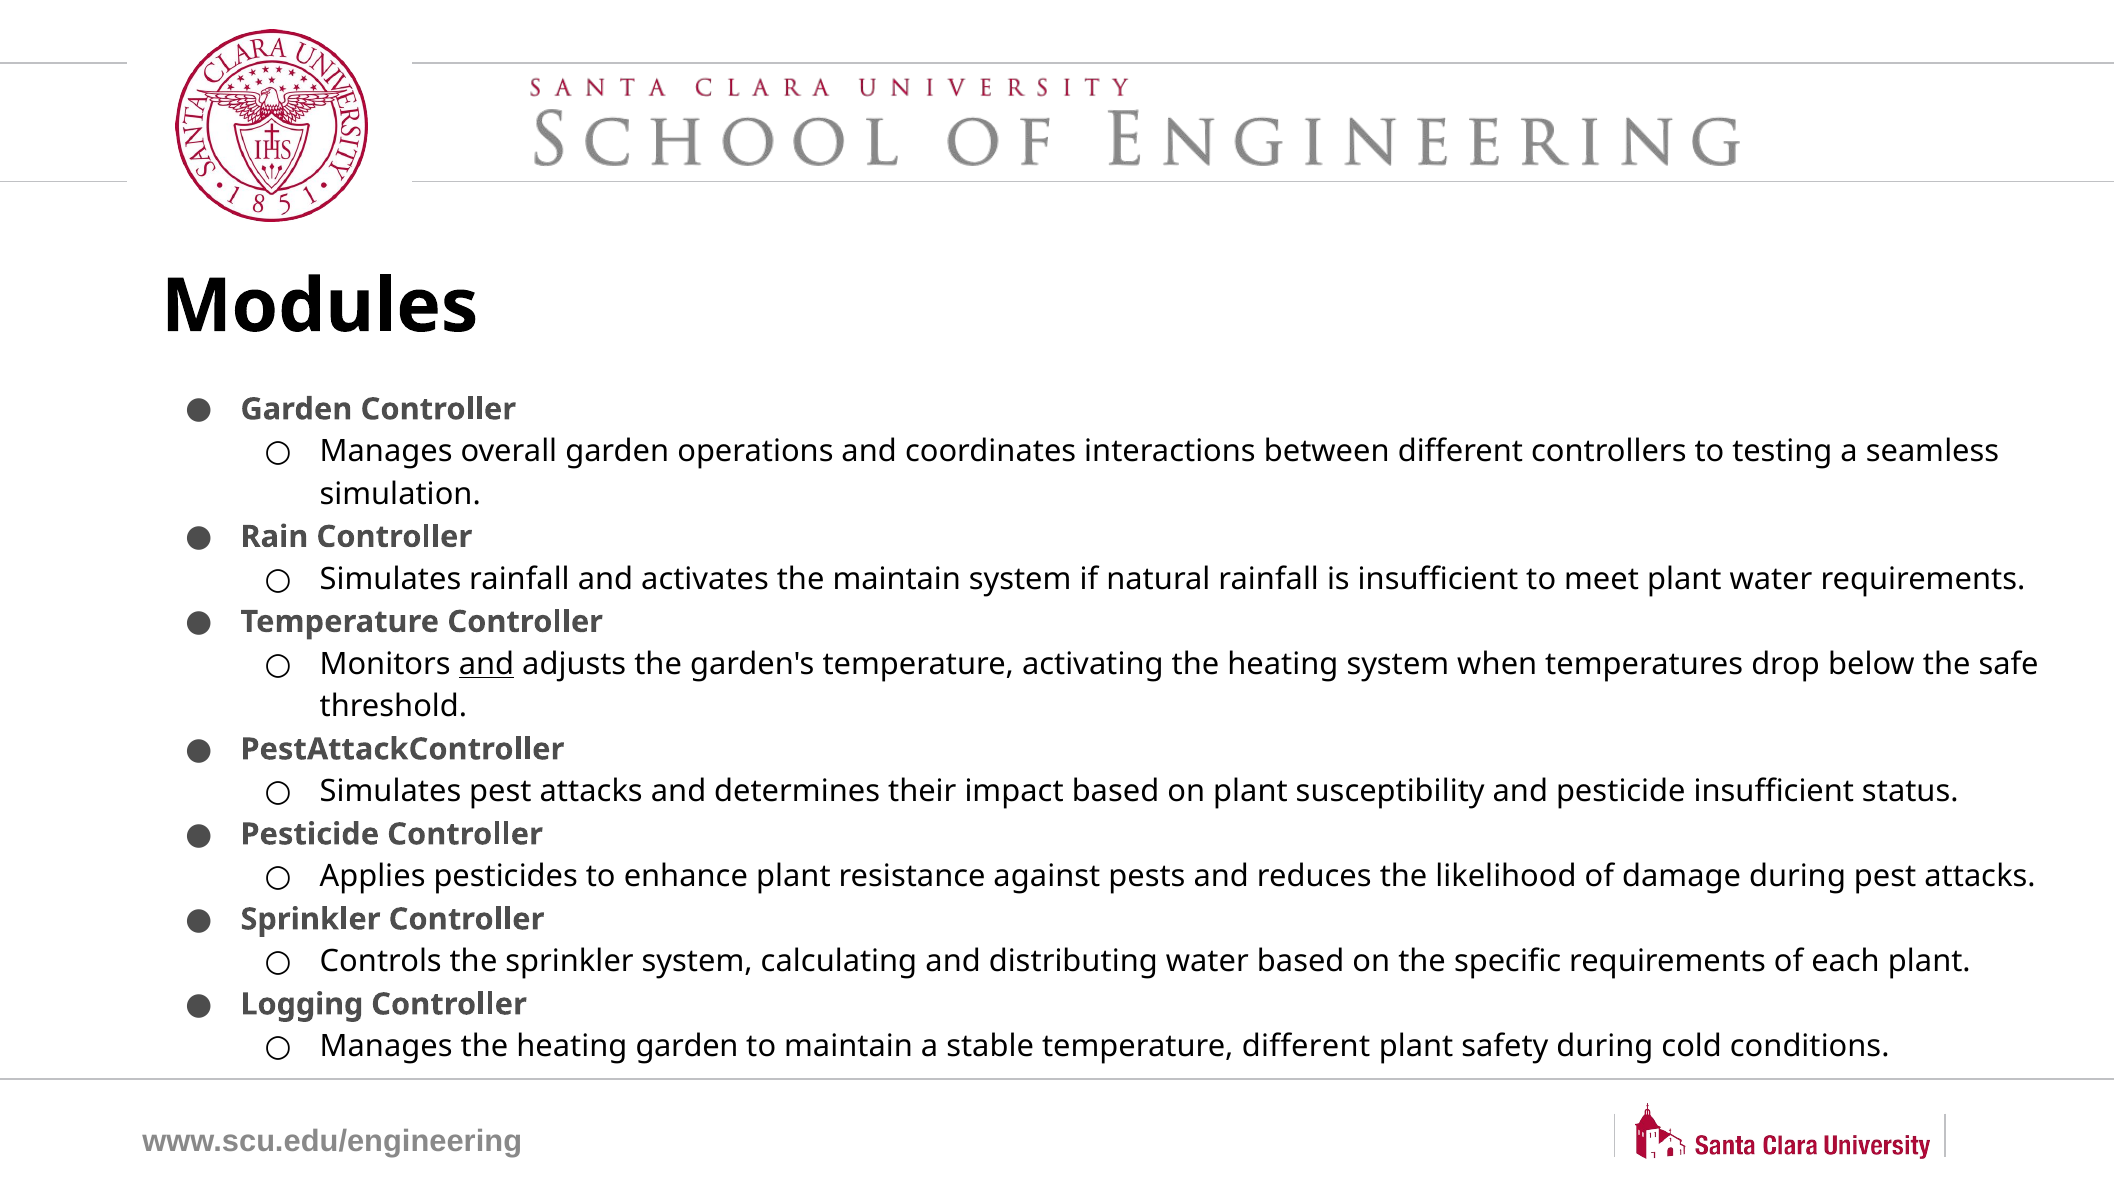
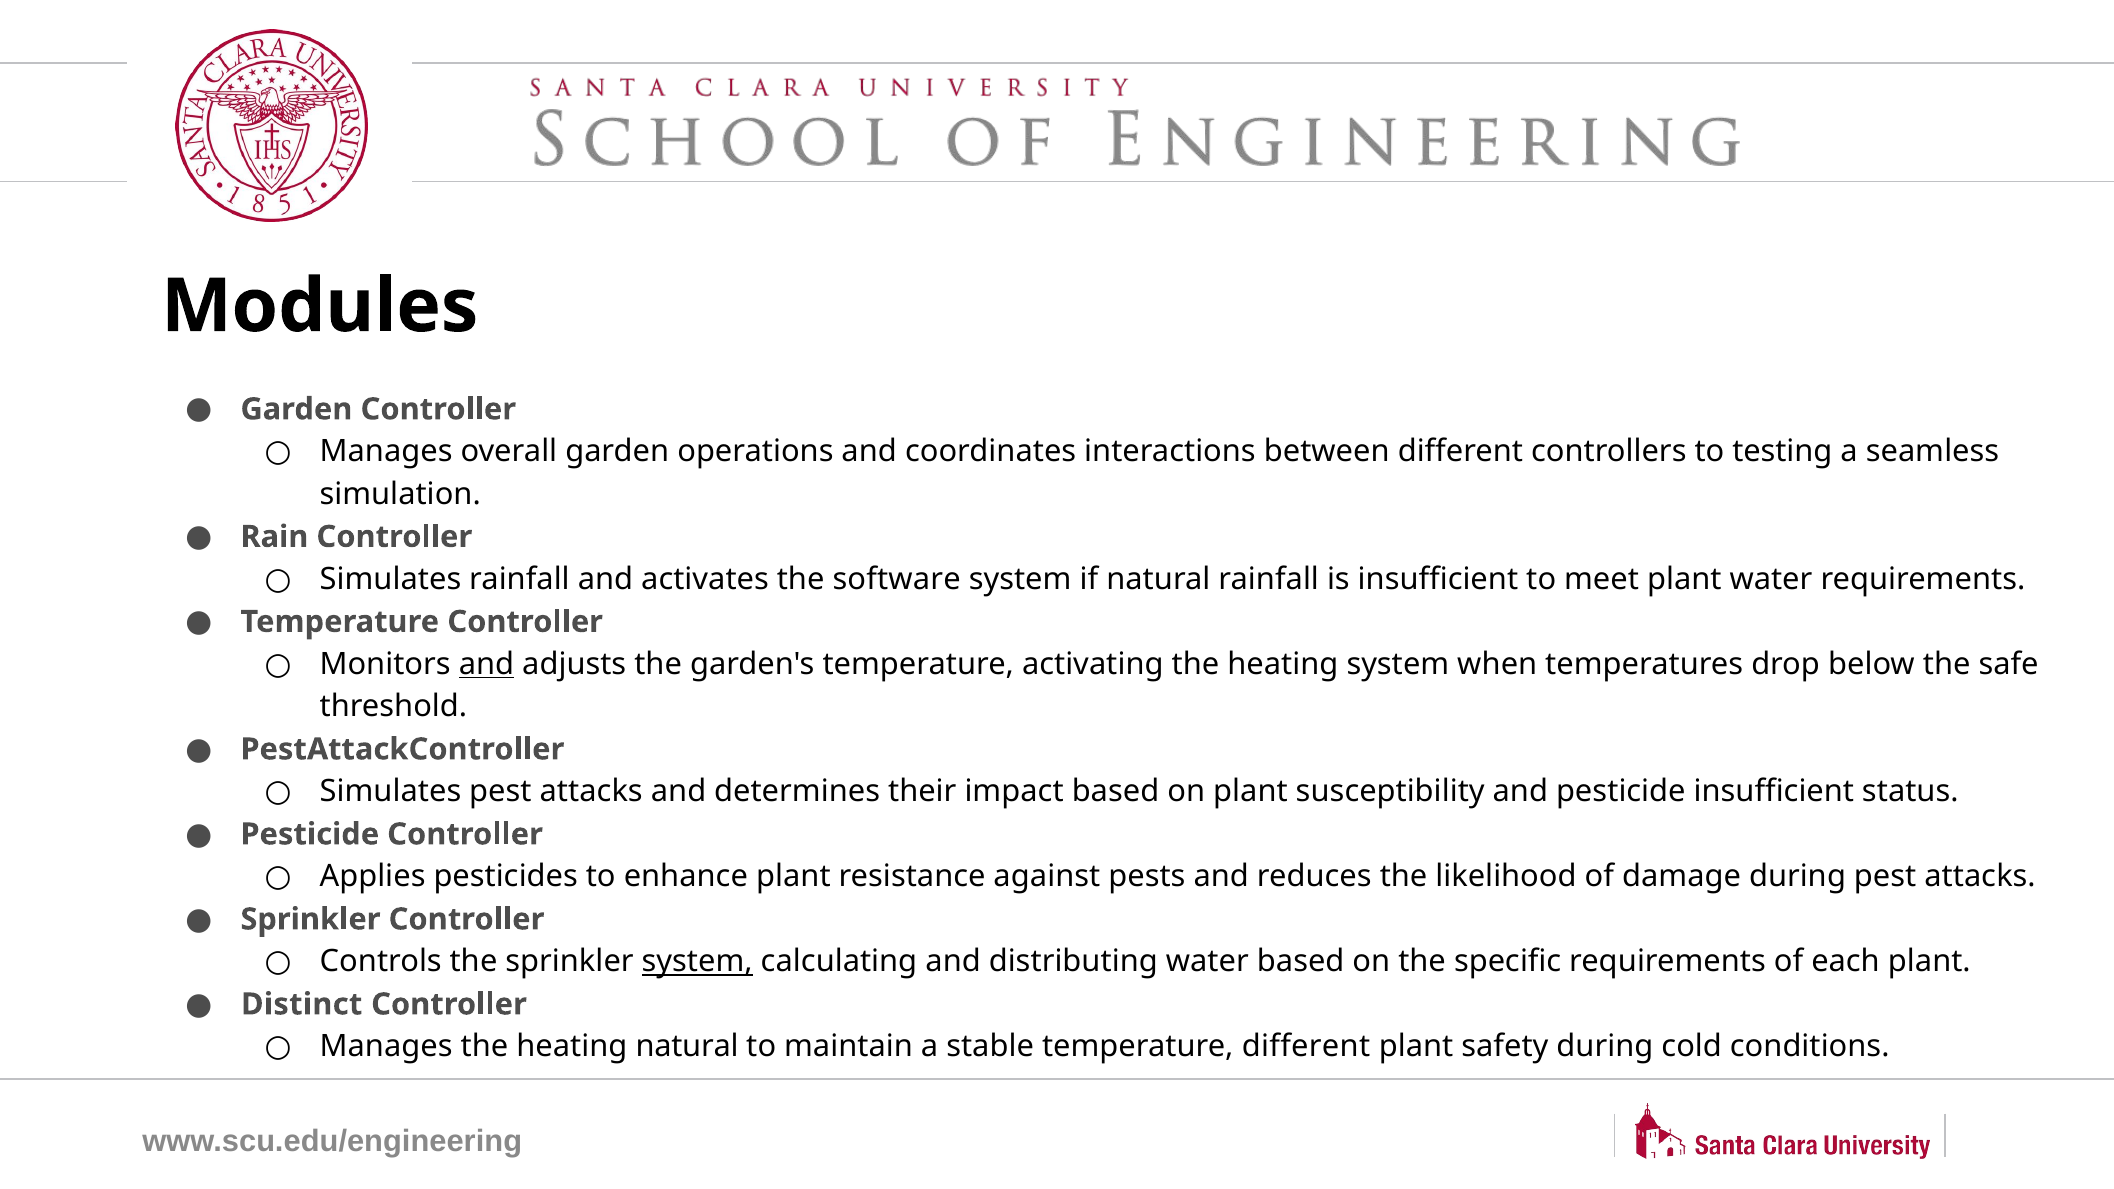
the maintain: maintain -> software
system at (697, 962) underline: none -> present
Logging: Logging -> Distinct
heating garden: garden -> natural
